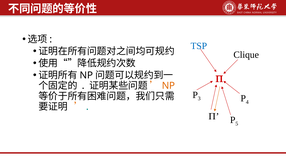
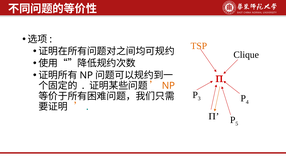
TSP colour: blue -> orange
